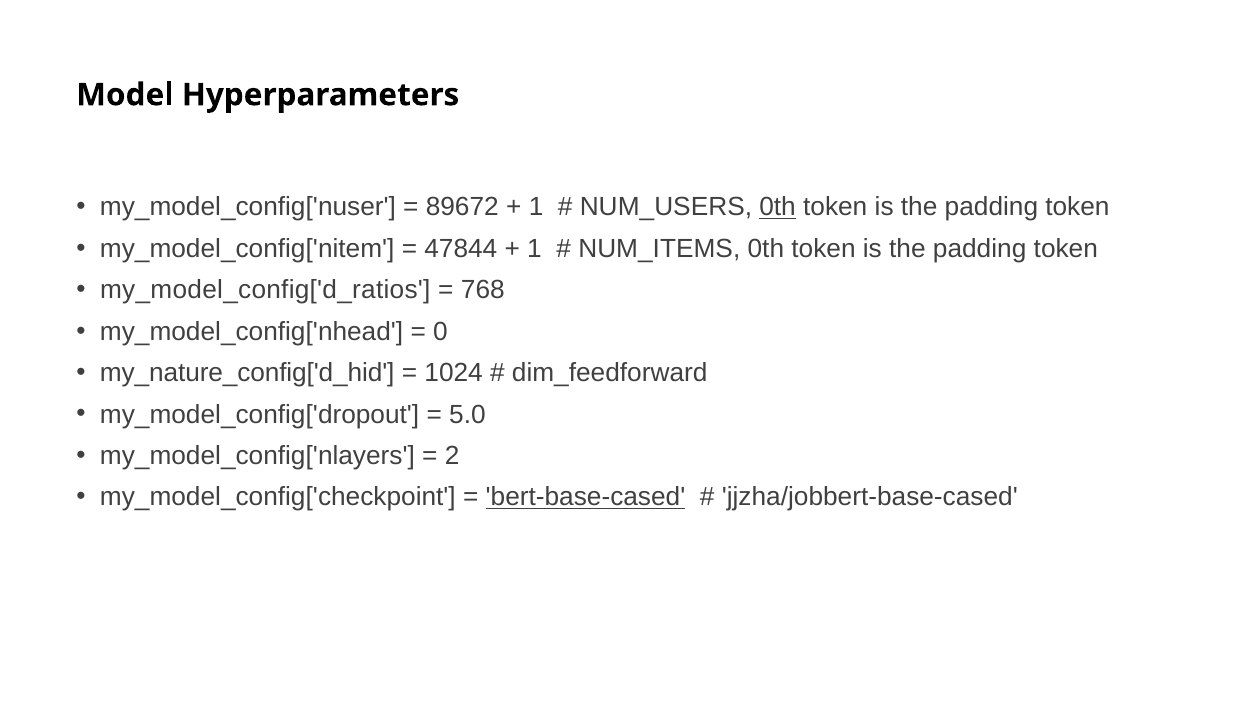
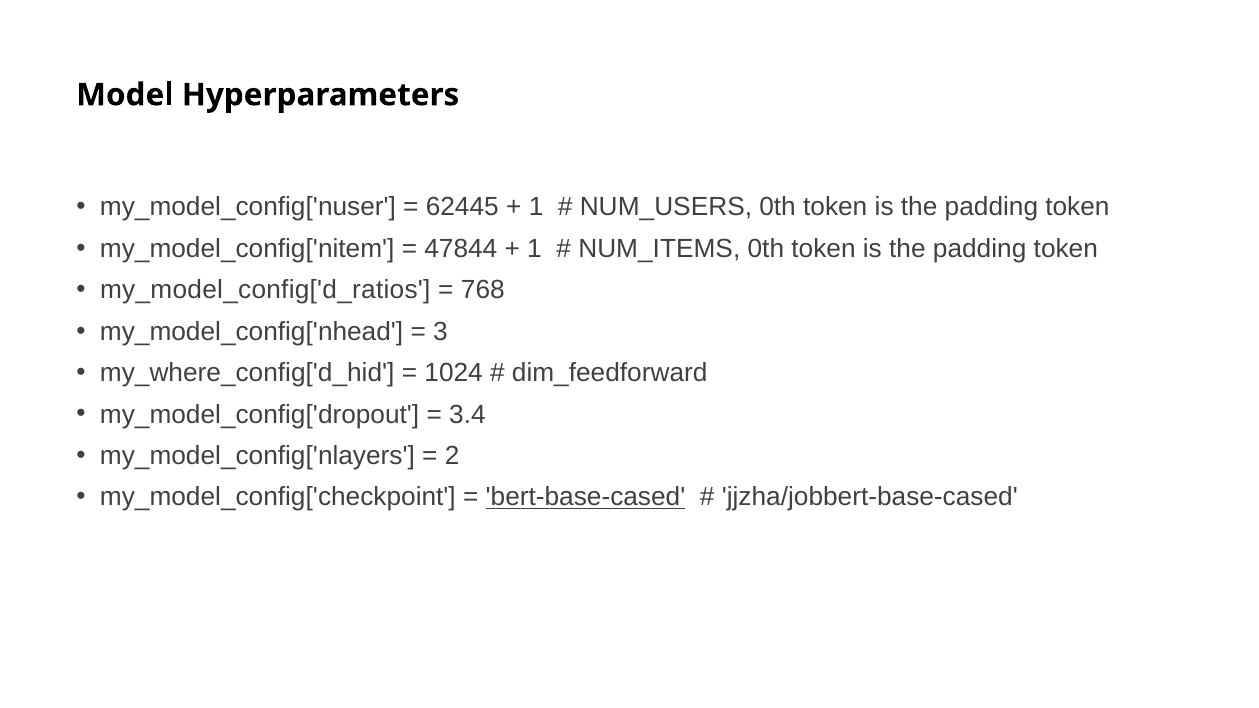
89672: 89672 -> 62445
0th at (778, 207) underline: present -> none
0: 0 -> 3
my_nature_config['d_hid: my_nature_config['d_hid -> my_where_config['d_hid
5.0: 5.0 -> 3.4
